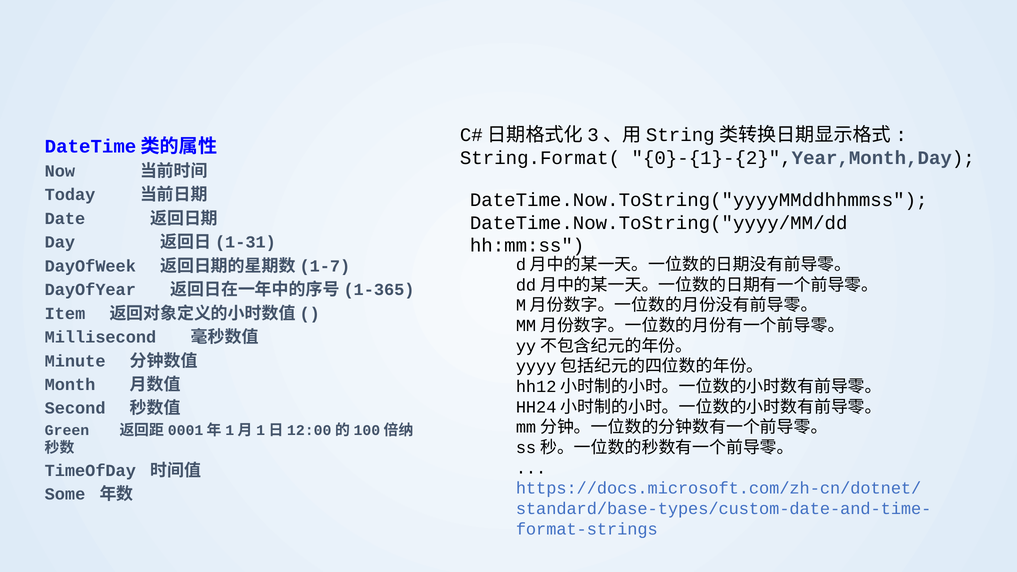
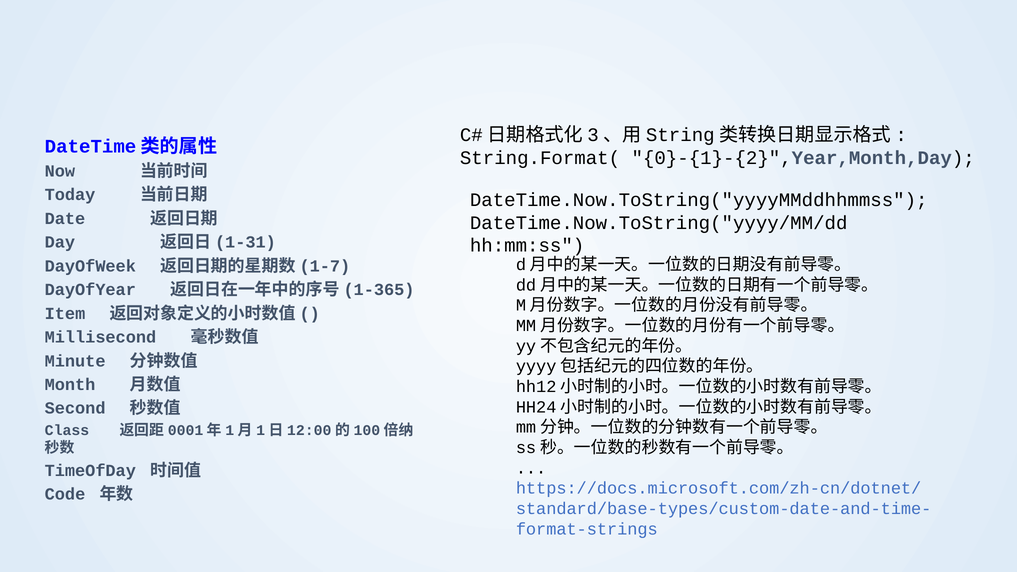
Green: Green -> Class
Some: Some -> Code
